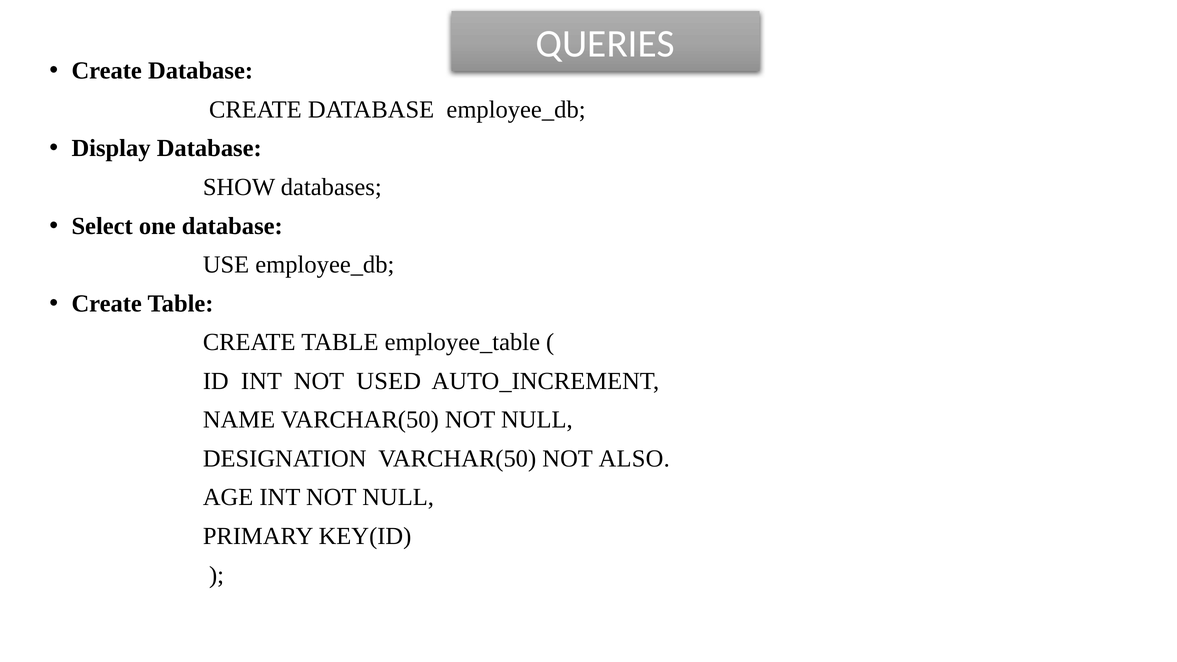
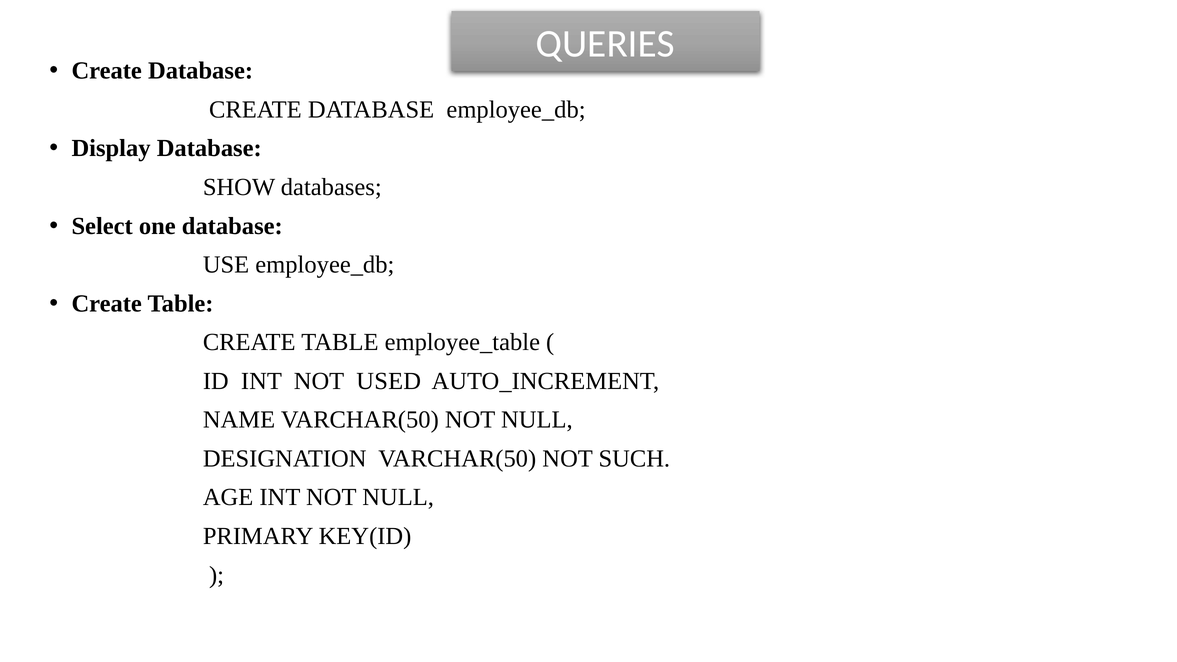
ALSO: ALSO -> SUCH
